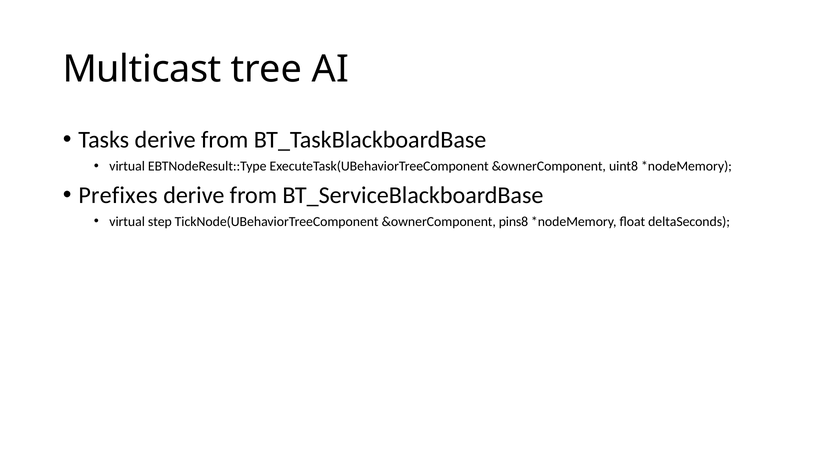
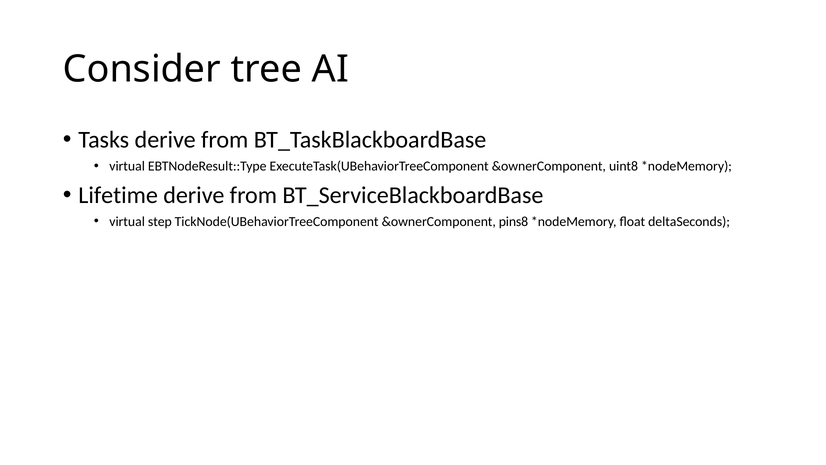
Multicast: Multicast -> Consider
Prefixes: Prefixes -> Lifetime
